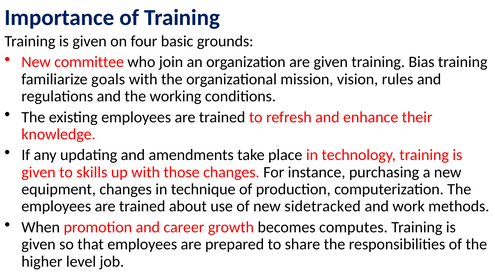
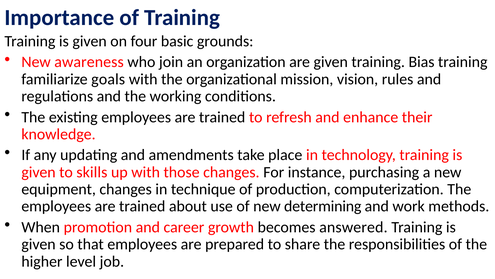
committee: committee -> awareness
sidetracked: sidetracked -> determining
computes: computes -> answered
